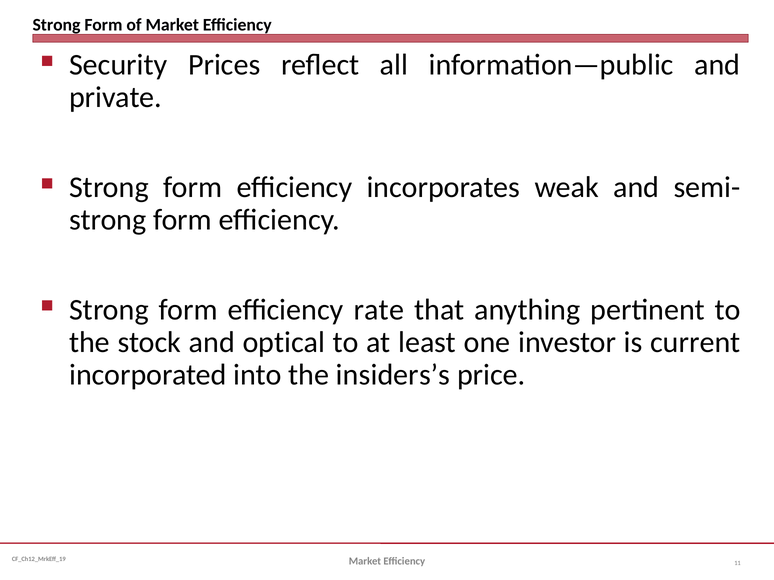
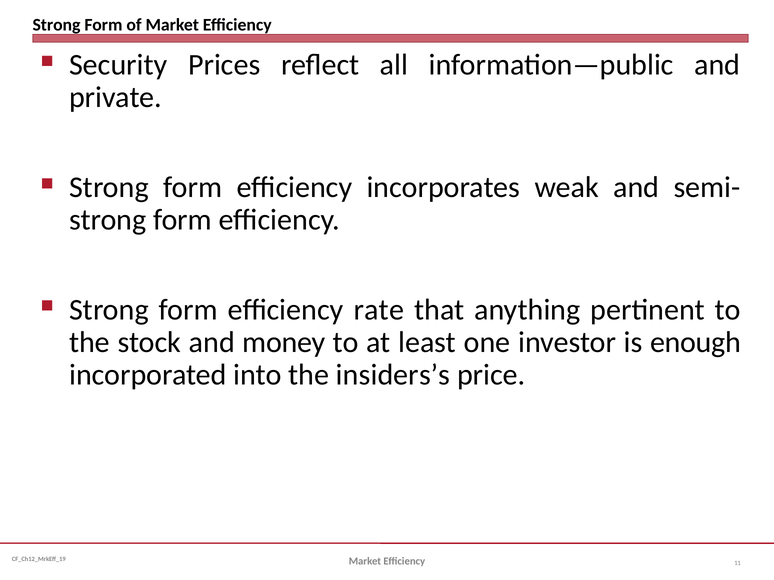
optical: optical -> money
current: current -> enough
